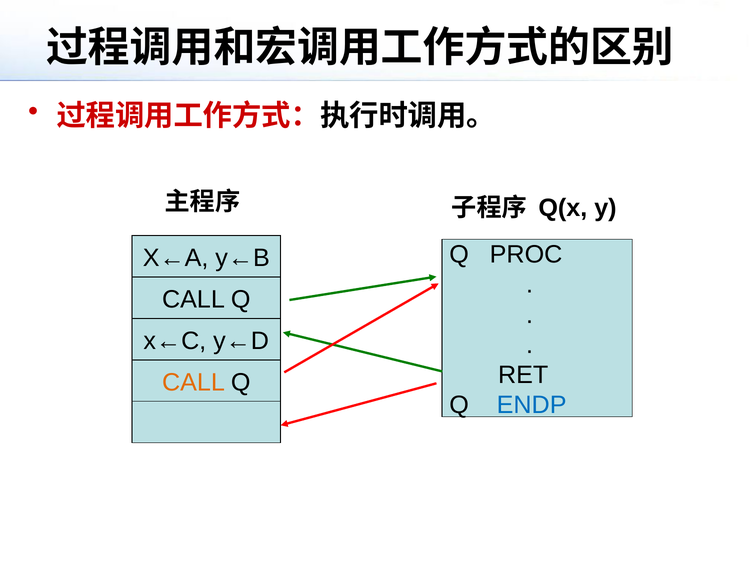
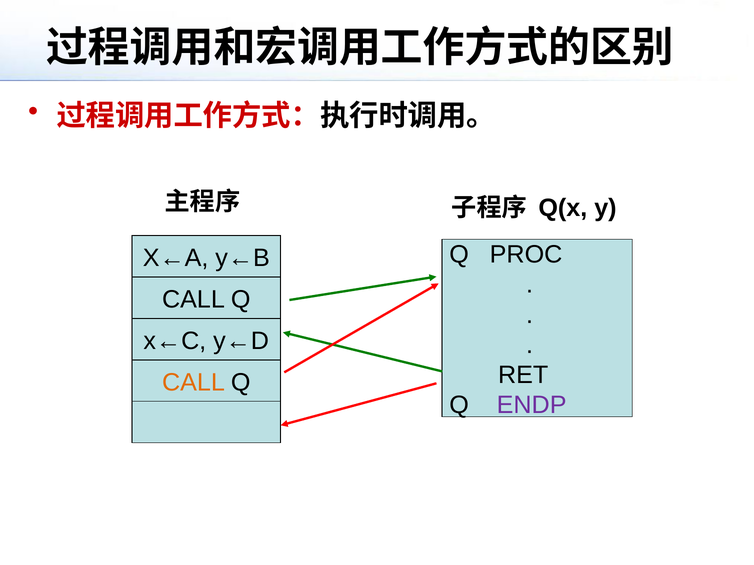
ENDP colour: blue -> purple
